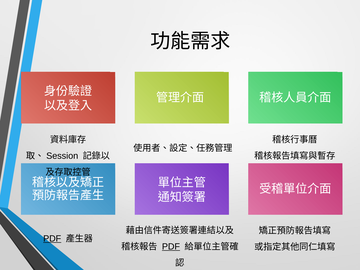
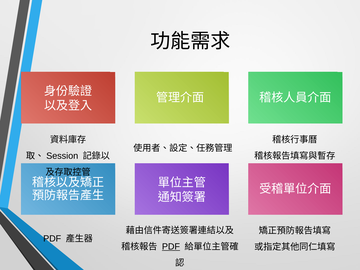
PDF at (52, 239) underline: present -> none
